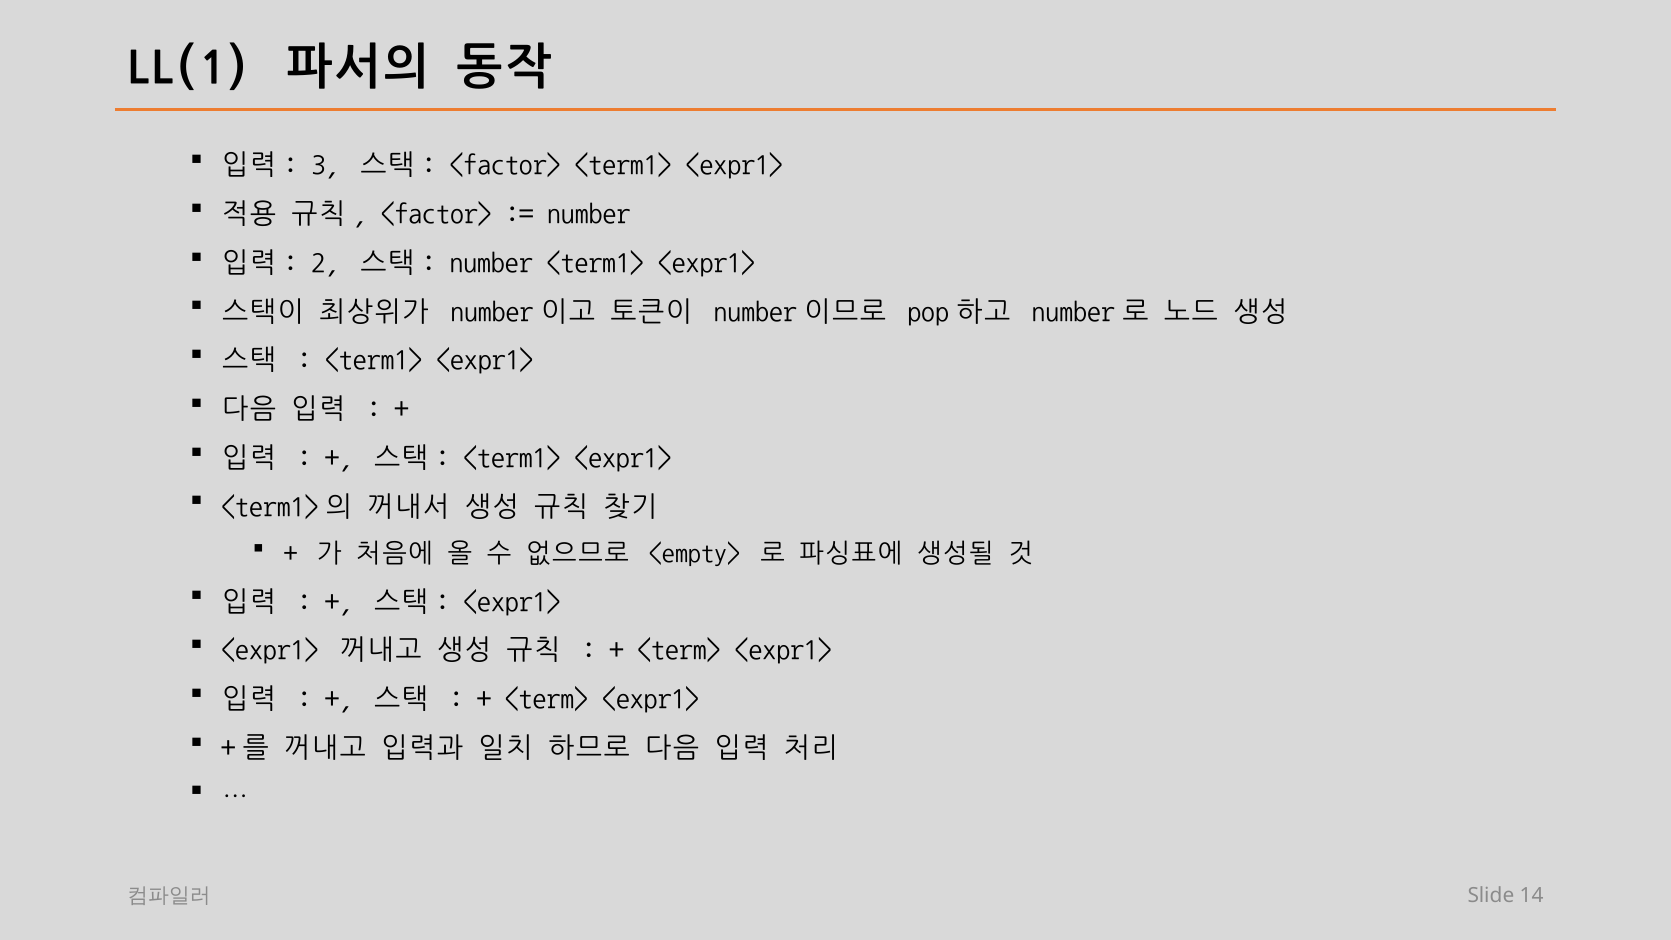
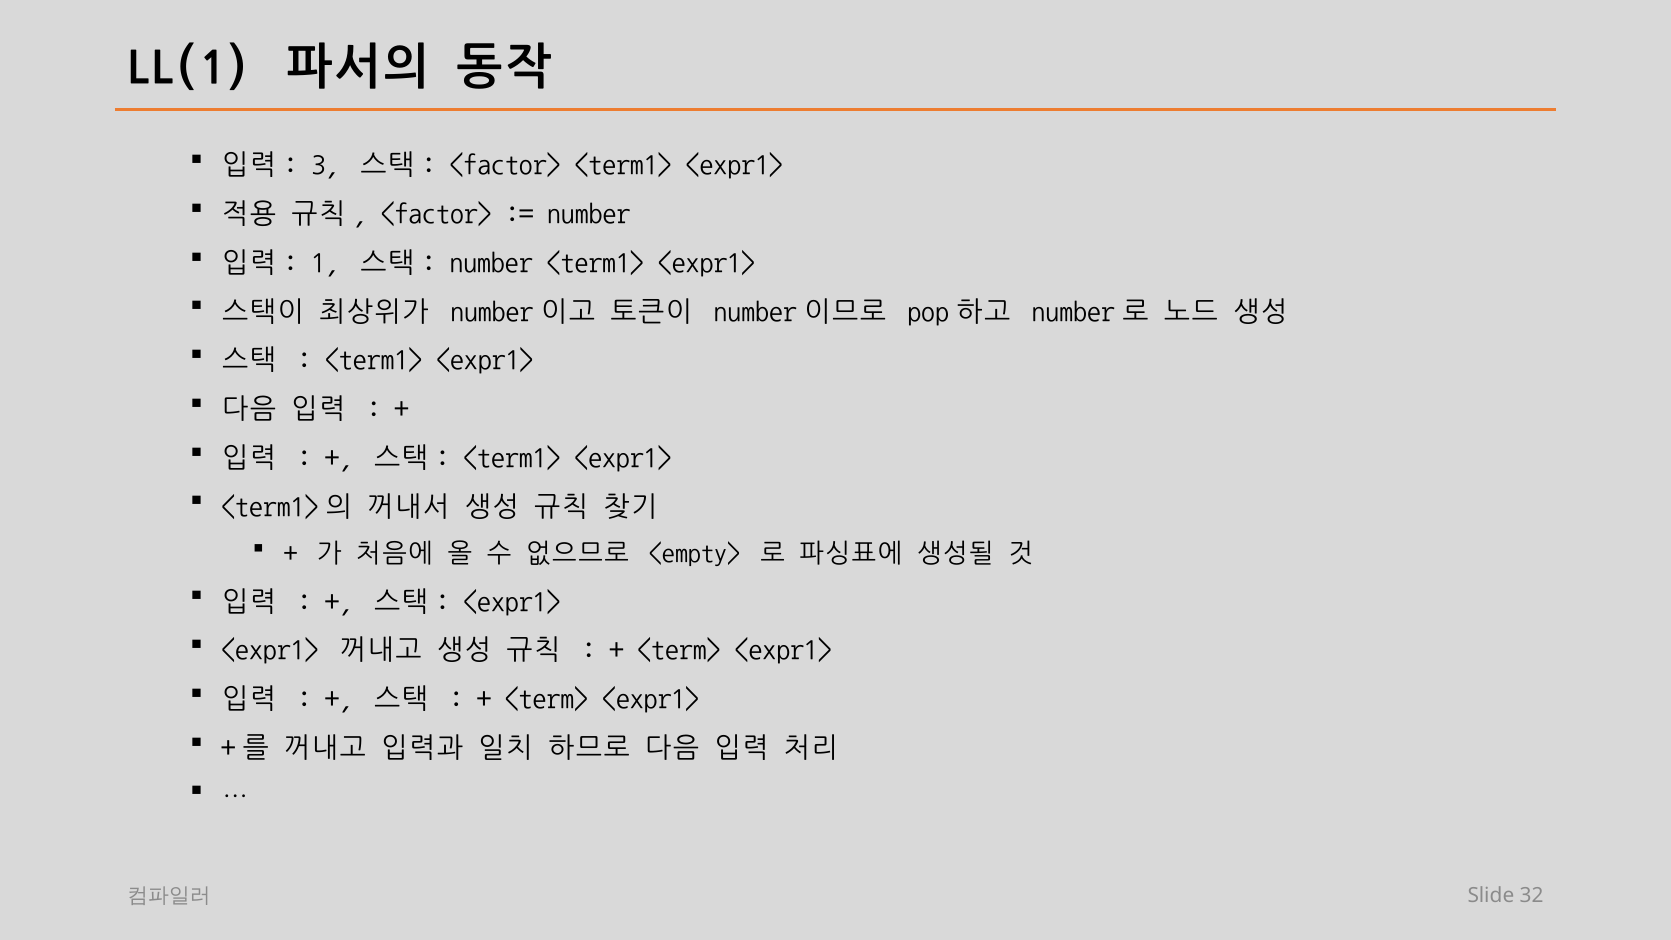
2: 2 -> 1
14: 14 -> 32
